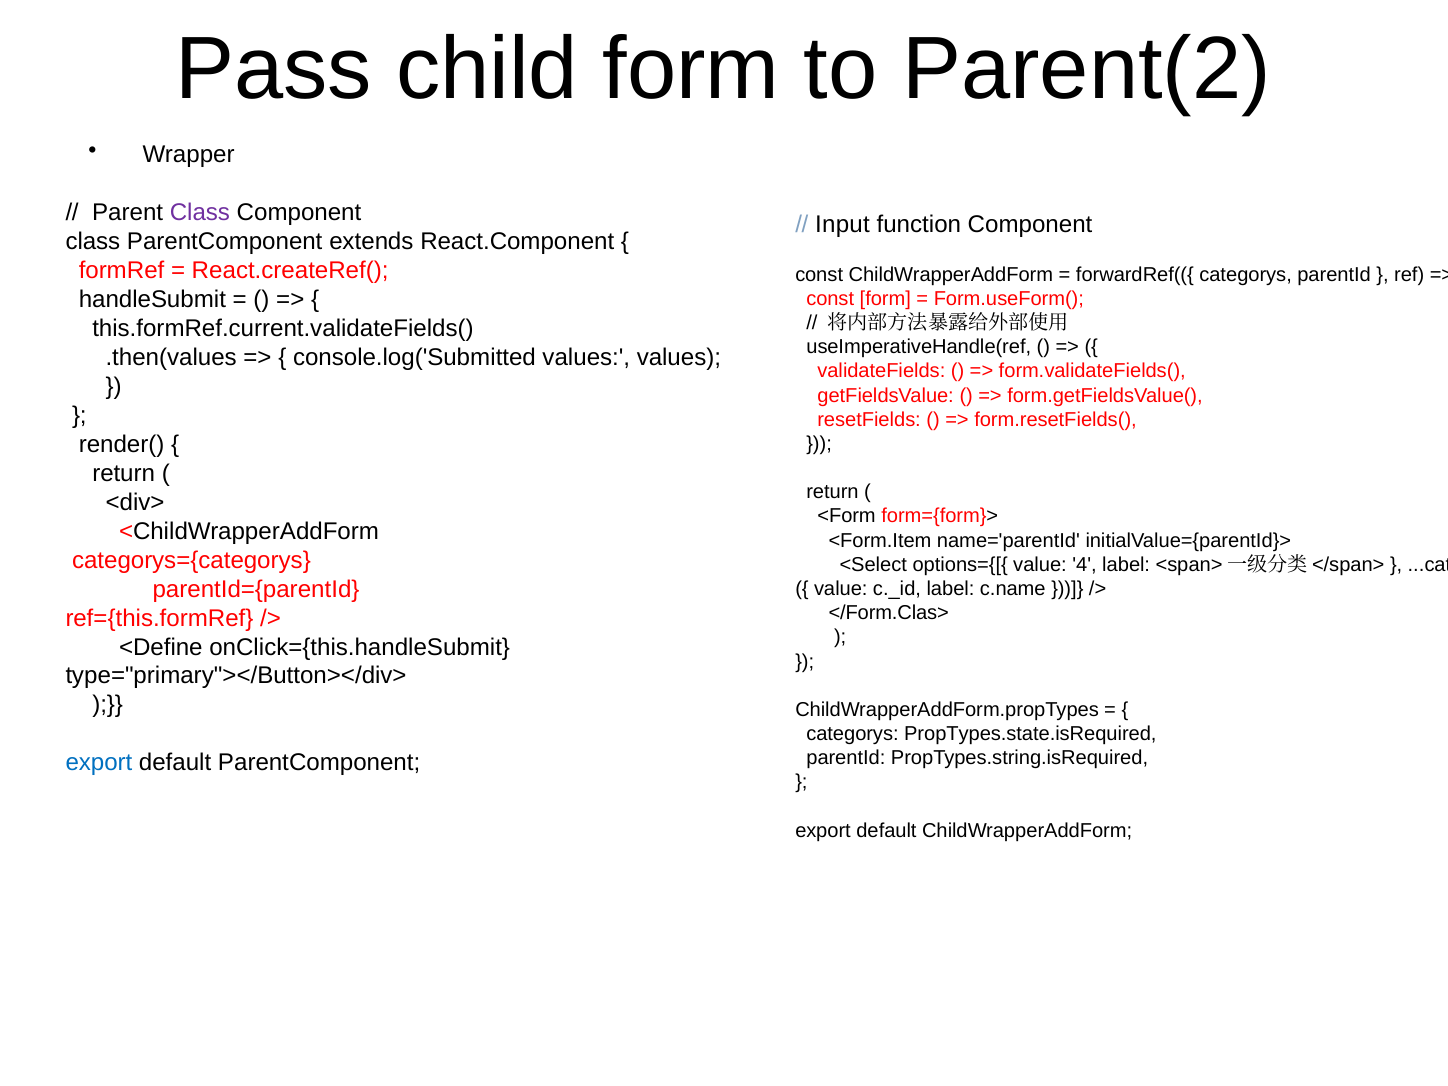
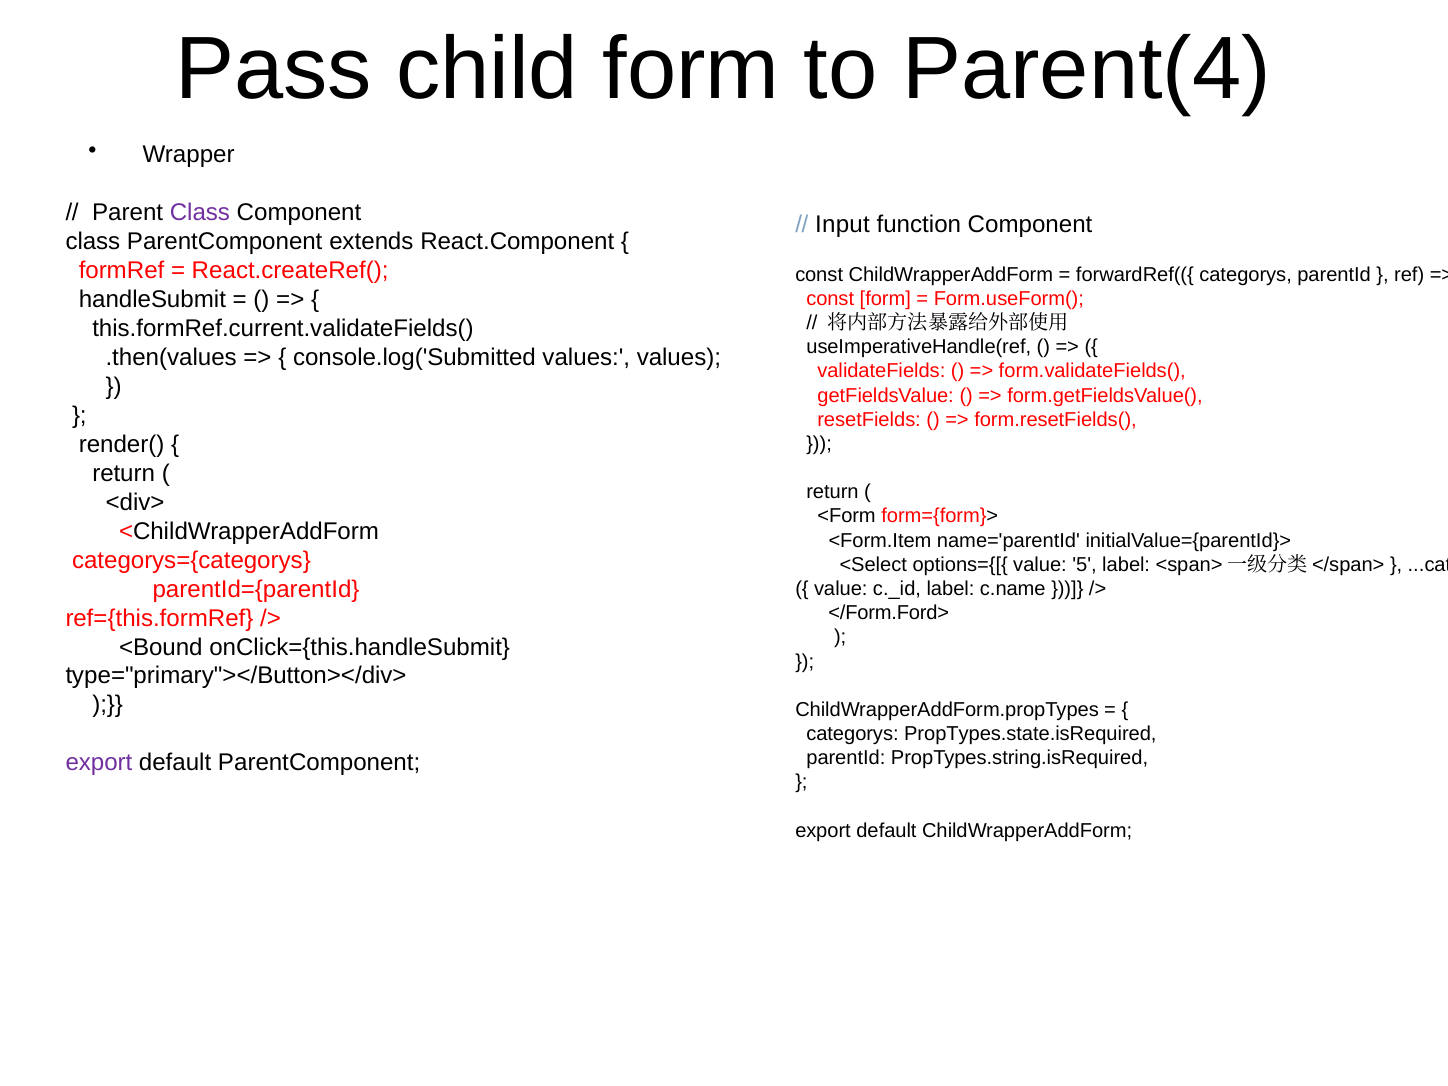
Parent(2: Parent(2 -> Parent(4
4: 4 -> 5
</Form.Clas>: </Form.Clas> -> </Form.Ford>
<Define: <Define -> <Bound
export at (99, 763) colour: blue -> purple
